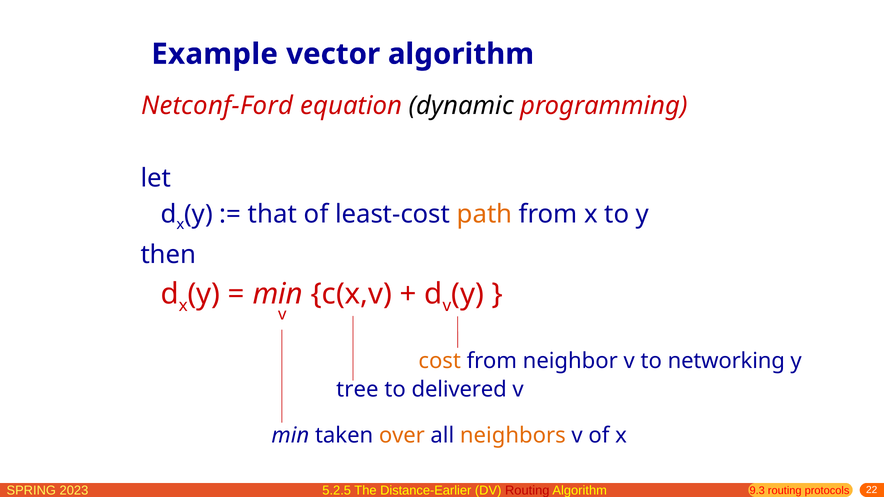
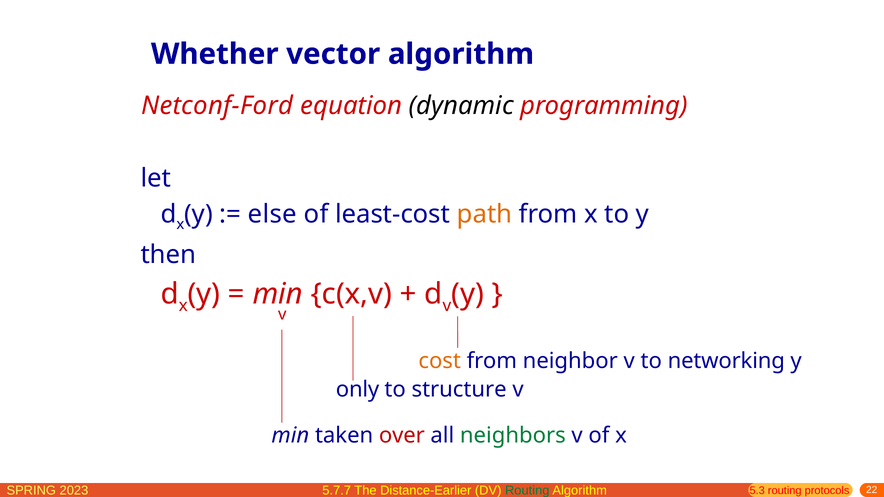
Example: Example -> Whether
that: that -> else
tree: tree -> only
delivered: delivered -> structure
over colour: orange -> red
neighbors colour: orange -> green
5.2.5: 5.2.5 -> 5.7.7
Routing at (527, 491) colour: red -> green
9.3: 9.3 -> 5.3
